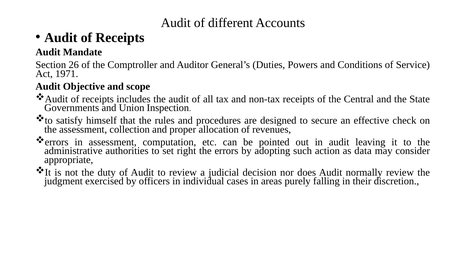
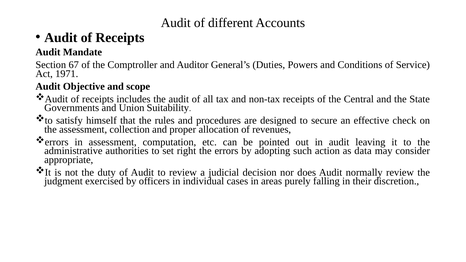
26: 26 -> 67
Inspection: Inspection -> Suitability
